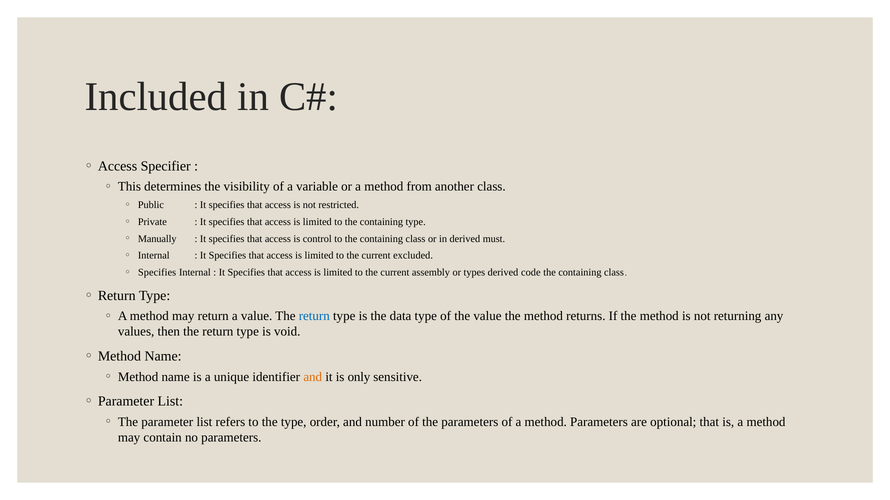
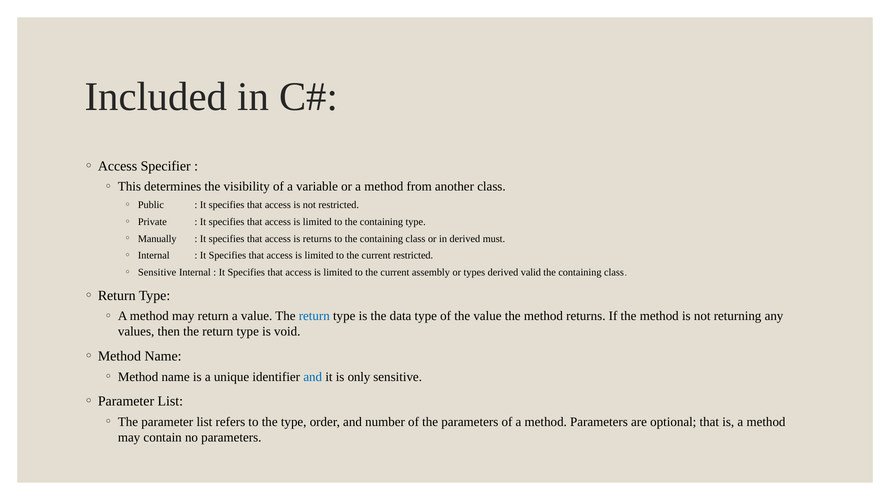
is control: control -> returns
current excluded: excluded -> restricted
Specifies at (157, 273): Specifies -> Sensitive
code: code -> valid
and at (313, 377) colour: orange -> blue
